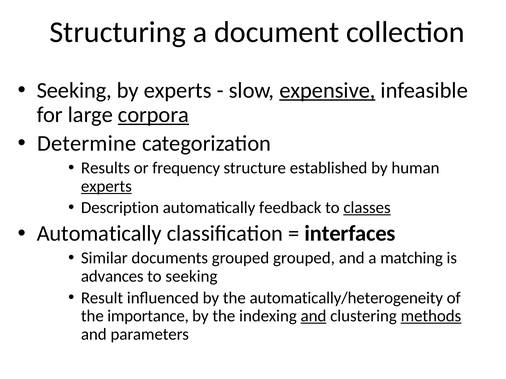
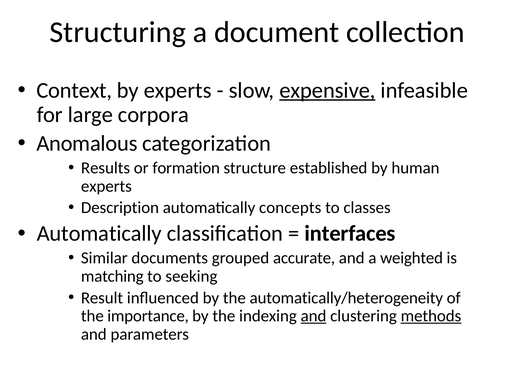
Seeking at (74, 90): Seeking -> Context
corpora underline: present -> none
Determine: Determine -> Anomalous
frequency: frequency -> formation
experts at (106, 186) underline: present -> none
feedback: feedback -> concepts
classes underline: present -> none
grouped grouped: grouped -> accurate
matching: matching -> weighted
advances: advances -> matching
